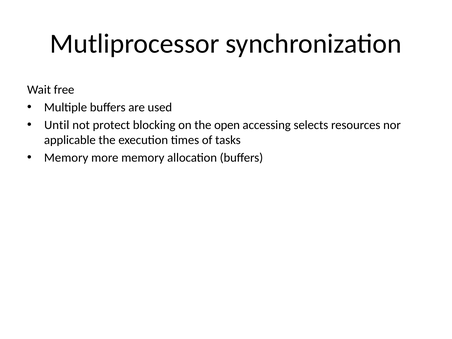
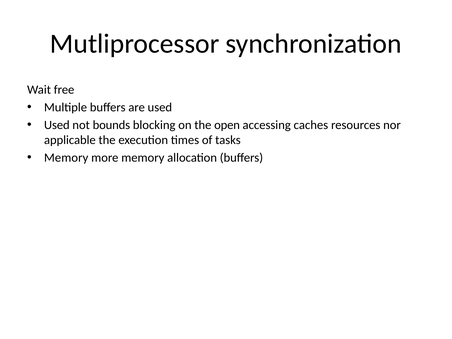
Until at (57, 125): Until -> Used
protect: protect -> bounds
selects: selects -> caches
